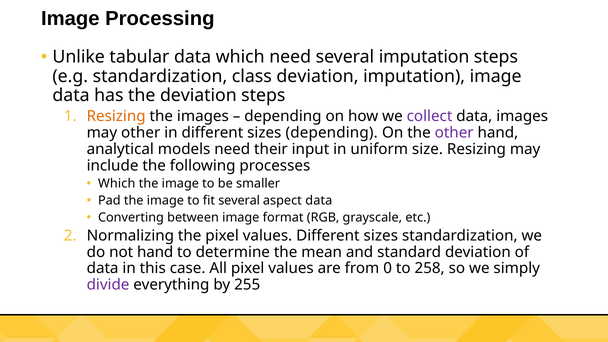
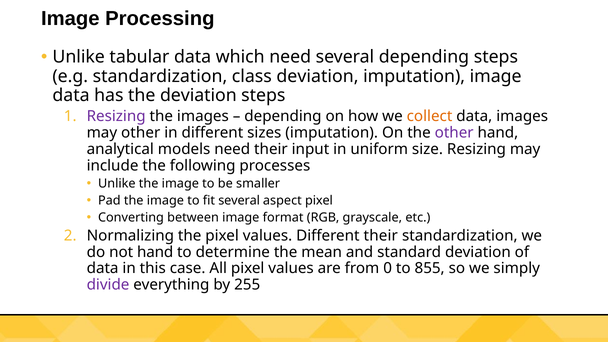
several imputation: imputation -> depending
Resizing at (116, 116) colour: orange -> purple
collect colour: purple -> orange
sizes depending: depending -> imputation
Which at (117, 184): Which -> Unlike
aspect data: data -> pixel
values Different sizes: sizes -> their
258: 258 -> 855
